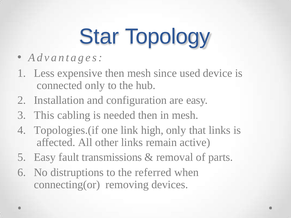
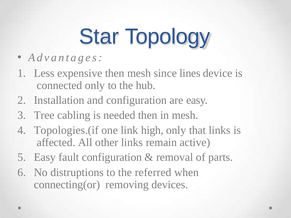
used: used -> lines
This: This -> Tree
fault transmissions: transmissions -> configuration
